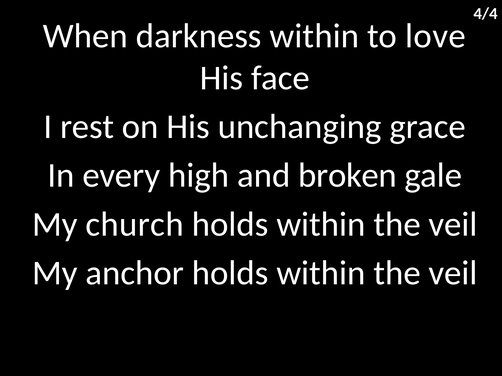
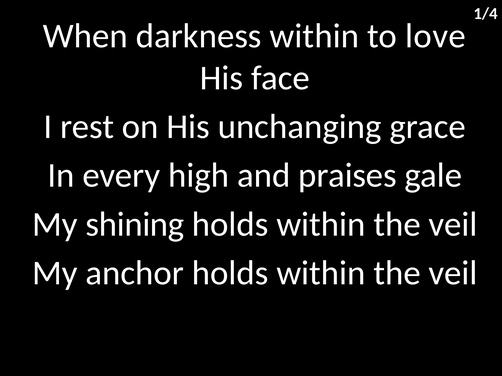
4/4: 4/4 -> 1/4
broken: broken -> praises
church: church -> shining
